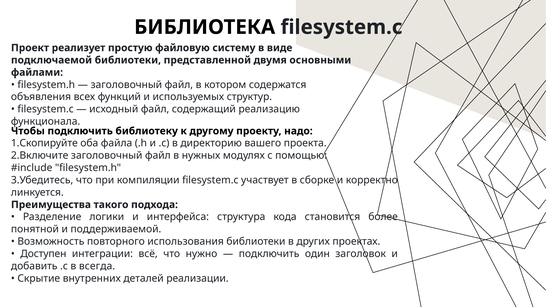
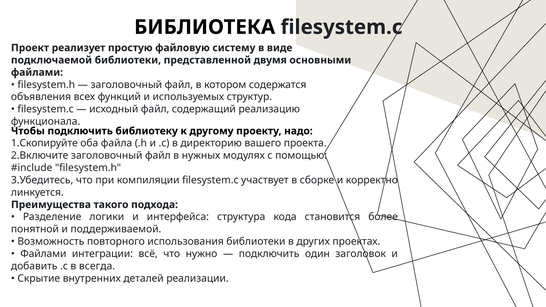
Доступен at (43, 254): Доступен -> Файлами
